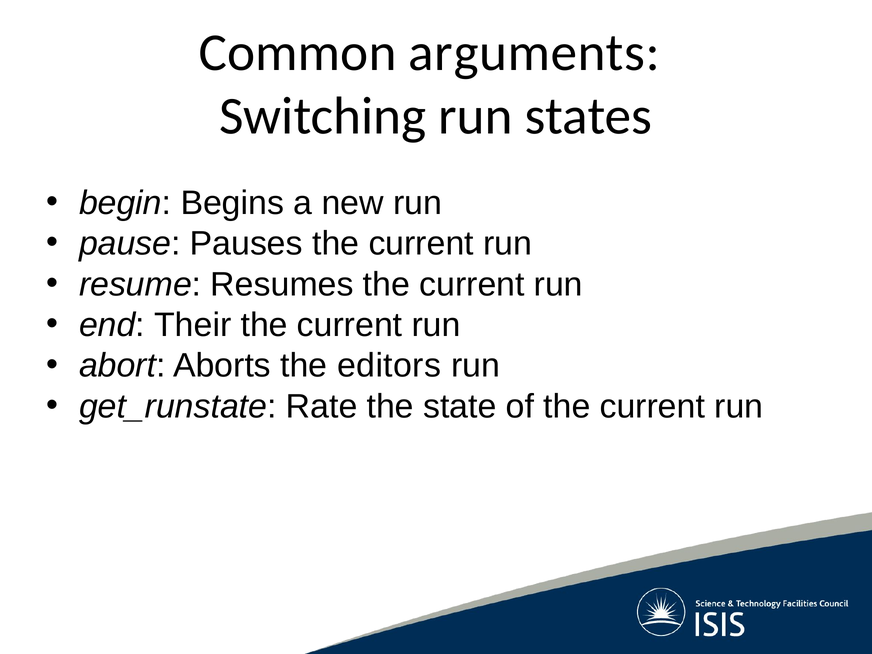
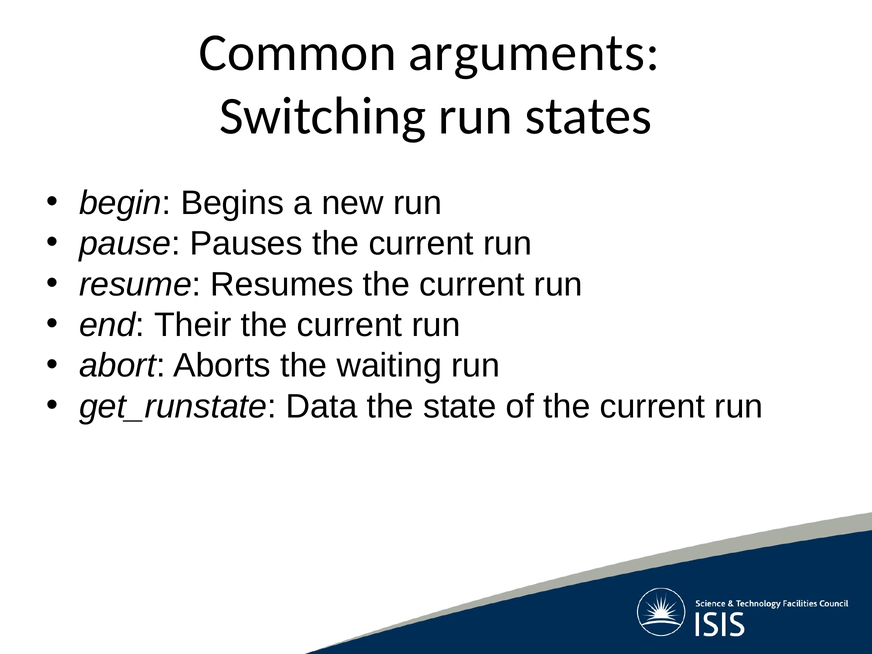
editors: editors -> waiting
Rate: Rate -> Data
